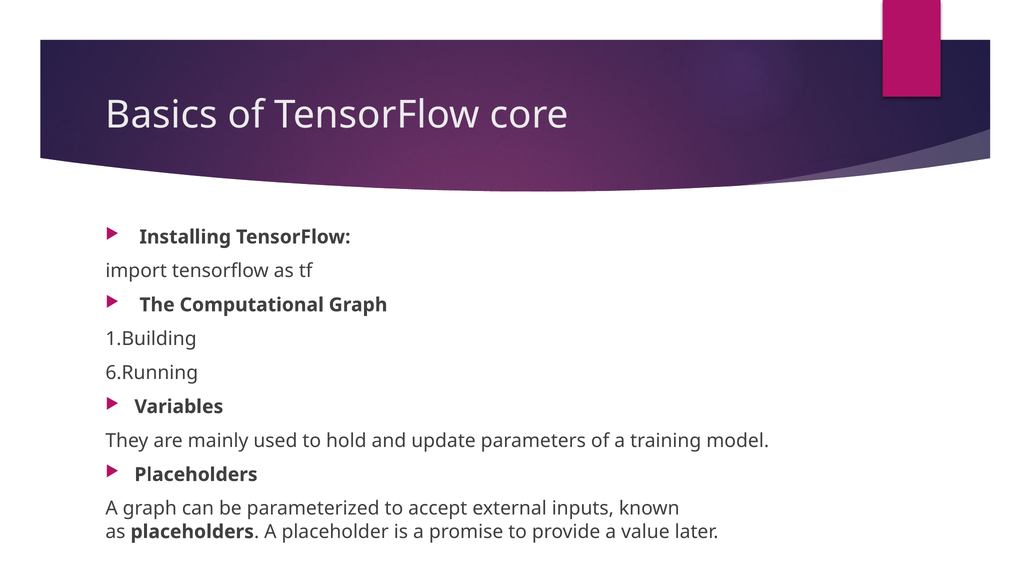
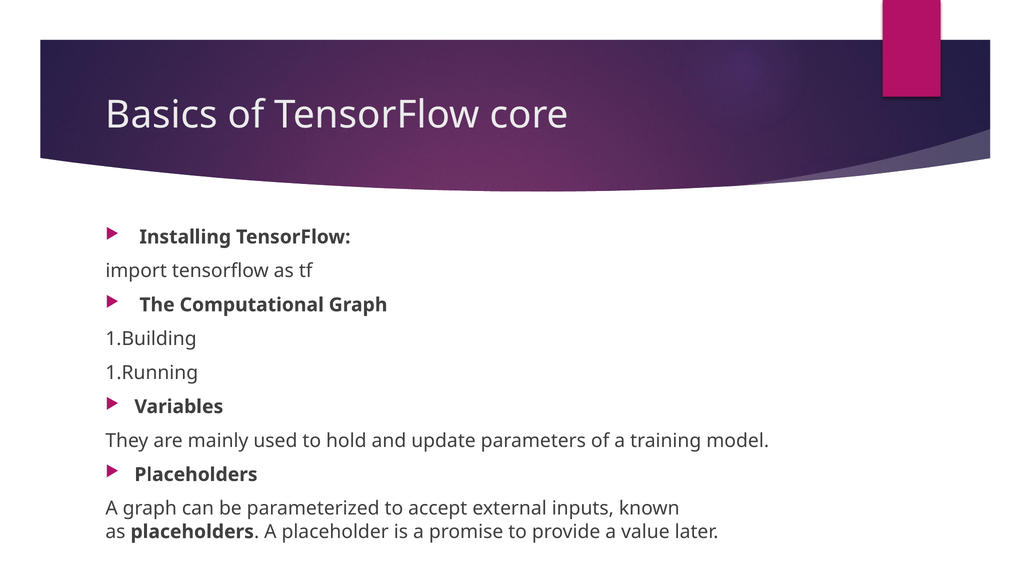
6.Running: 6.Running -> 1.Running
